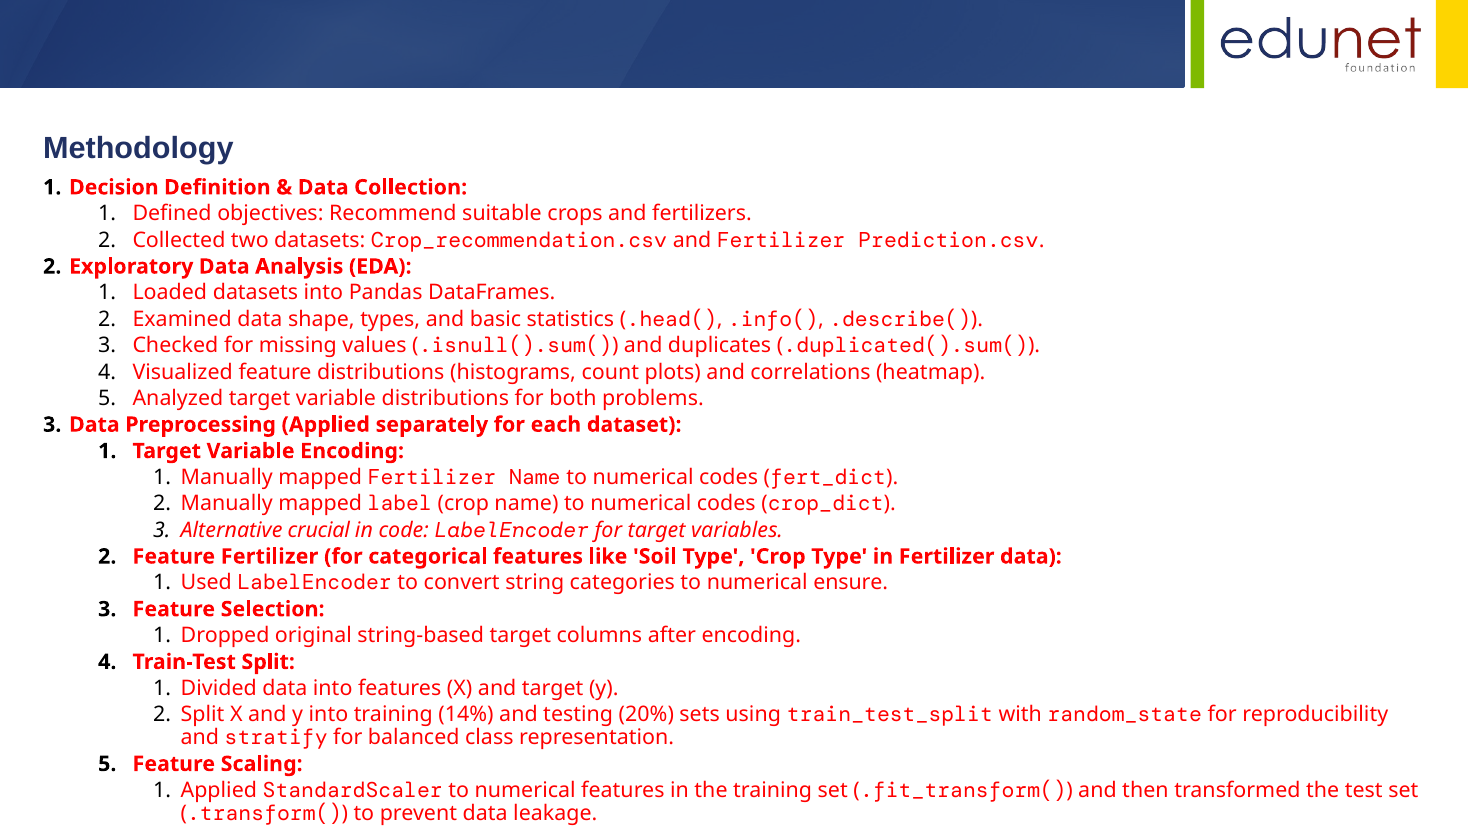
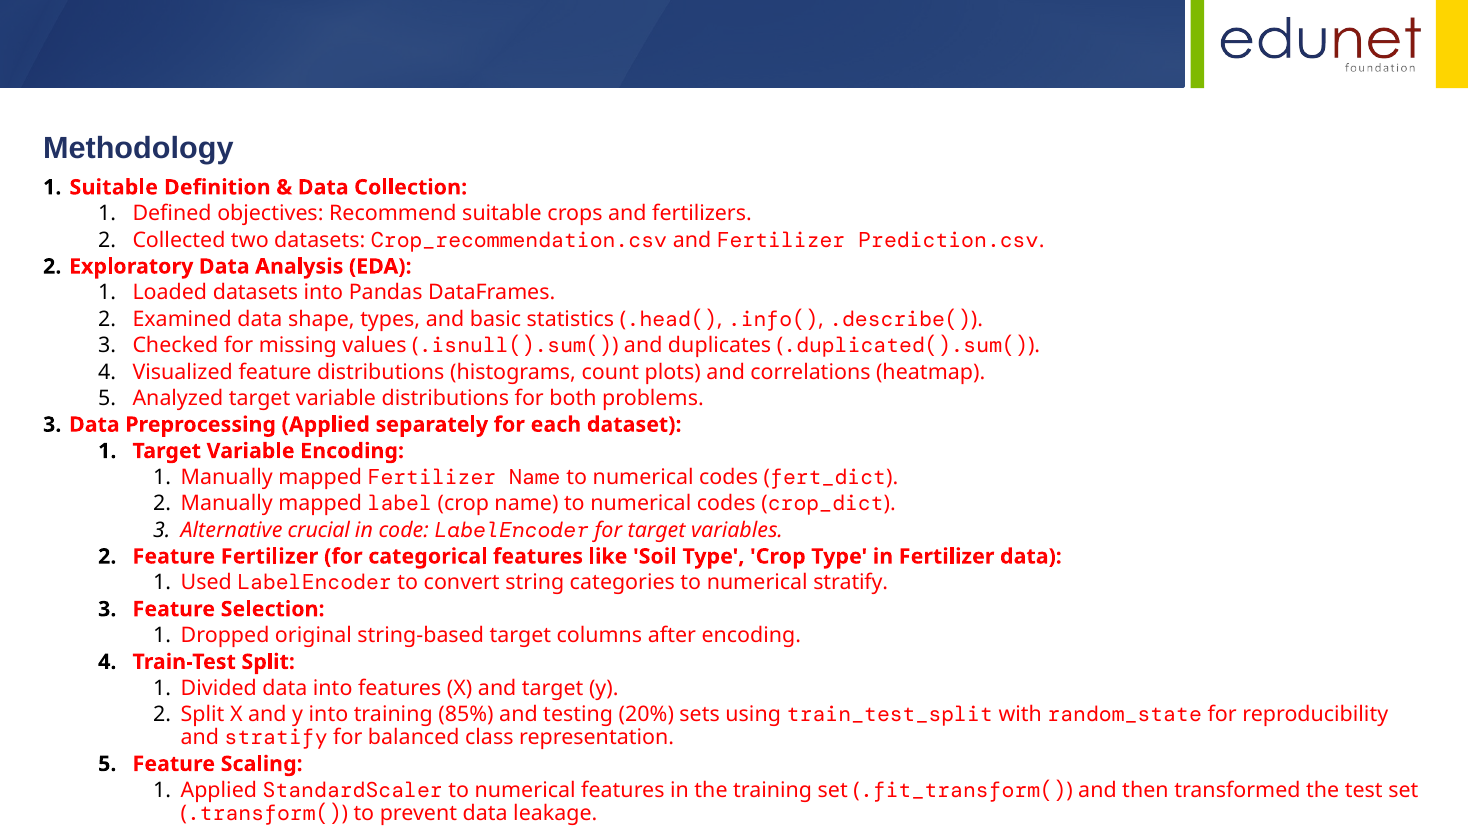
Decision at (114, 187): Decision -> Suitable
numerical ensure: ensure -> stratify
14%: 14% -> 85%
